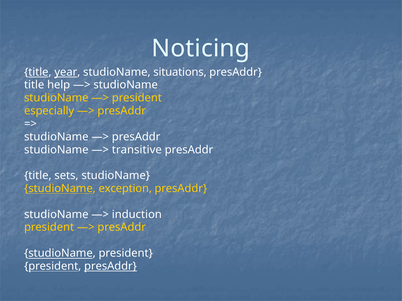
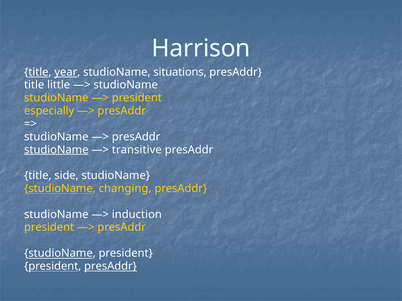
Noticing: Noticing -> Harrison
help: help -> little
studioName at (56, 150) underline: none -> present
sets: sets -> side
exception: exception -> changing
